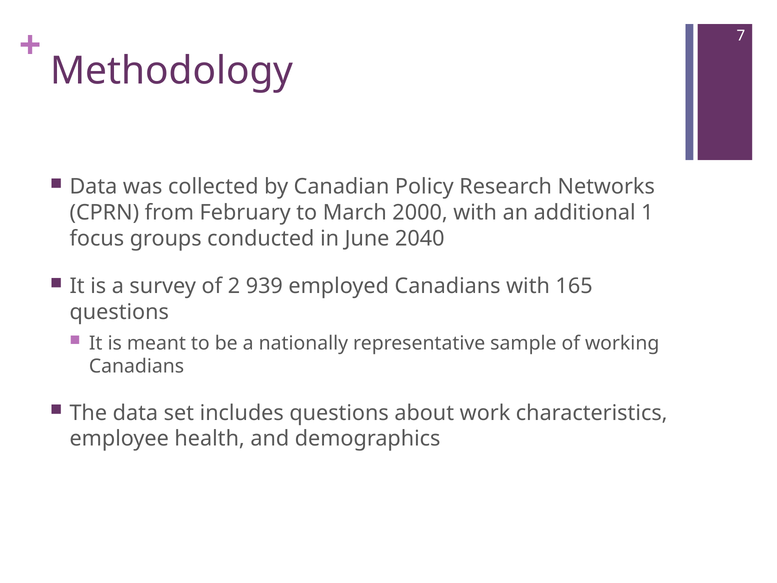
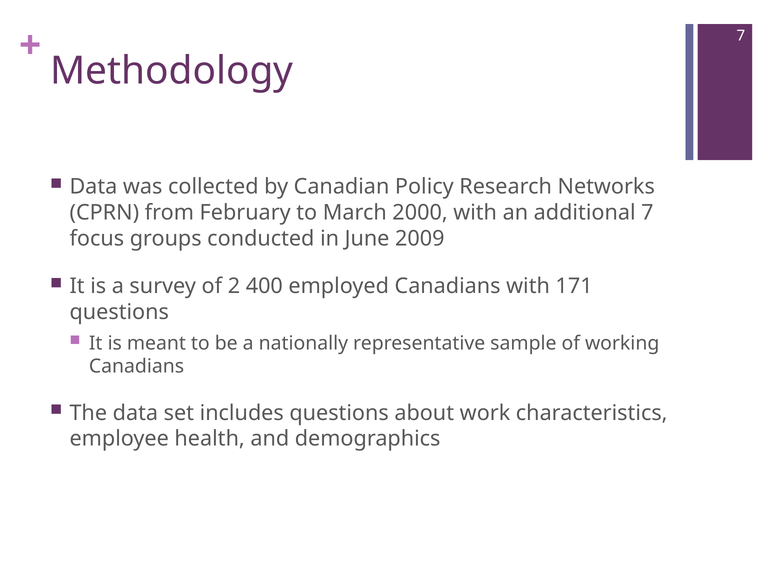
additional 1: 1 -> 7
2040: 2040 -> 2009
939: 939 -> 400
165: 165 -> 171
